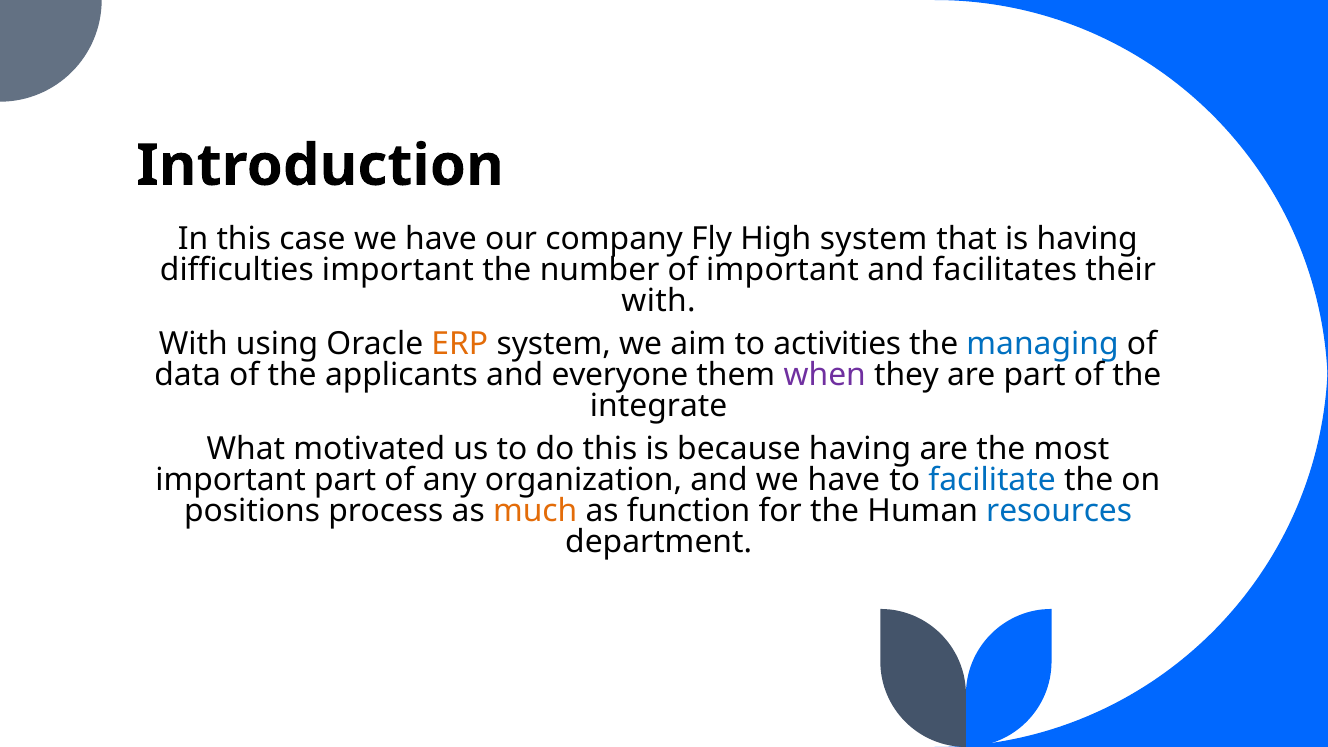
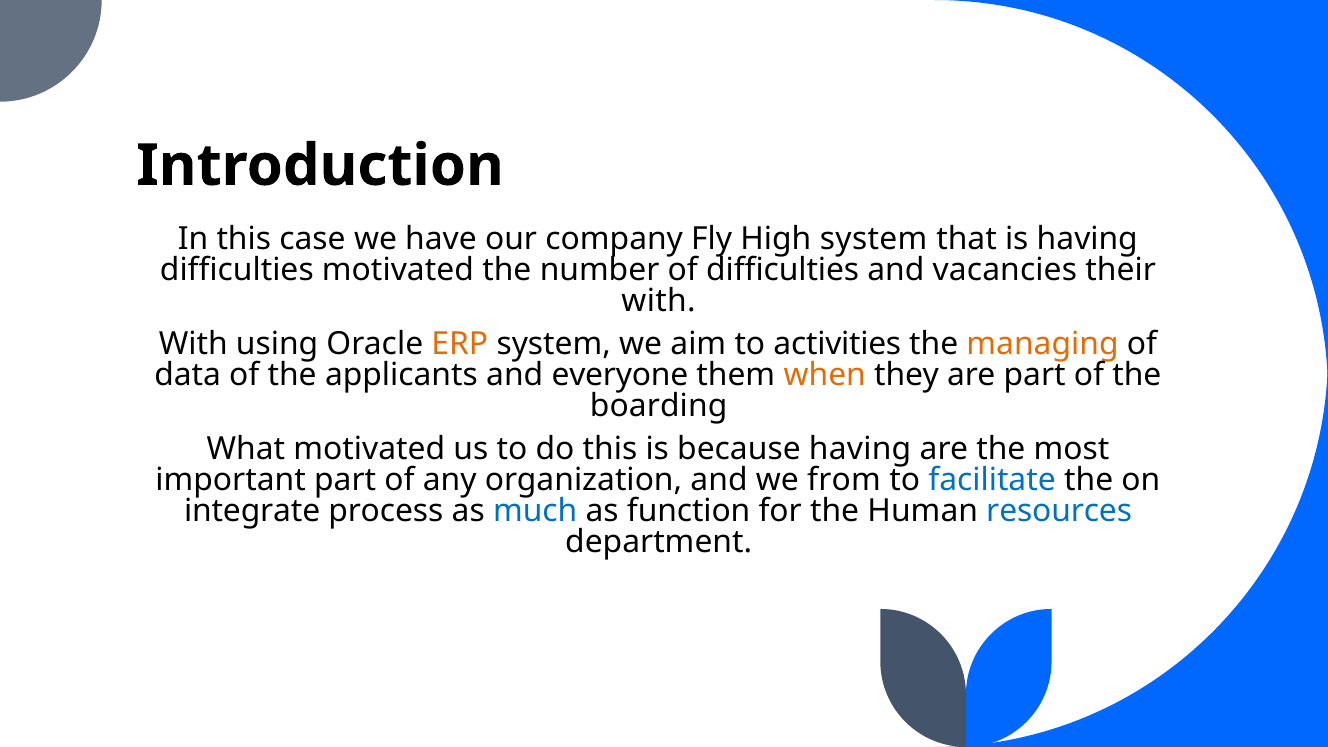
difficulties important: important -> motivated
of important: important -> difficulties
facilitates: facilitates -> vacancies
managing colour: blue -> orange
when colour: purple -> orange
integrate: integrate -> boarding
and we have: have -> from
positions: positions -> integrate
much colour: orange -> blue
